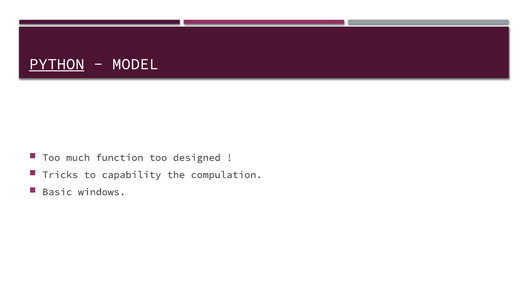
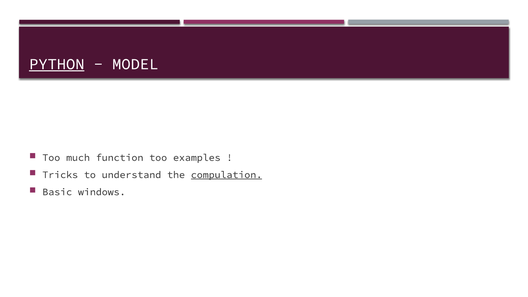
designed: designed -> examples
capability: capability -> understand
compulation underline: none -> present
